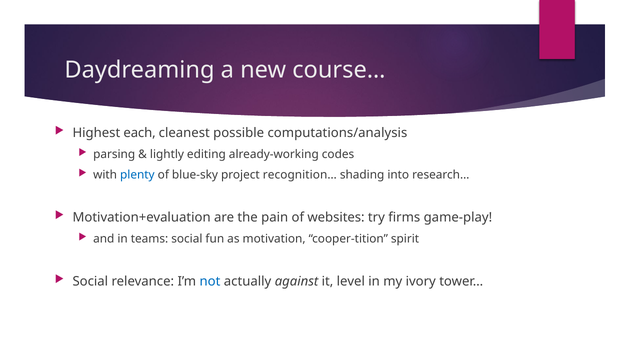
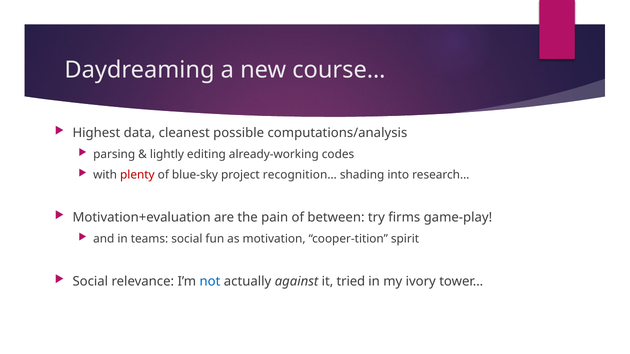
each: each -> data
plenty colour: blue -> red
websites: websites -> between
level: level -> tried
